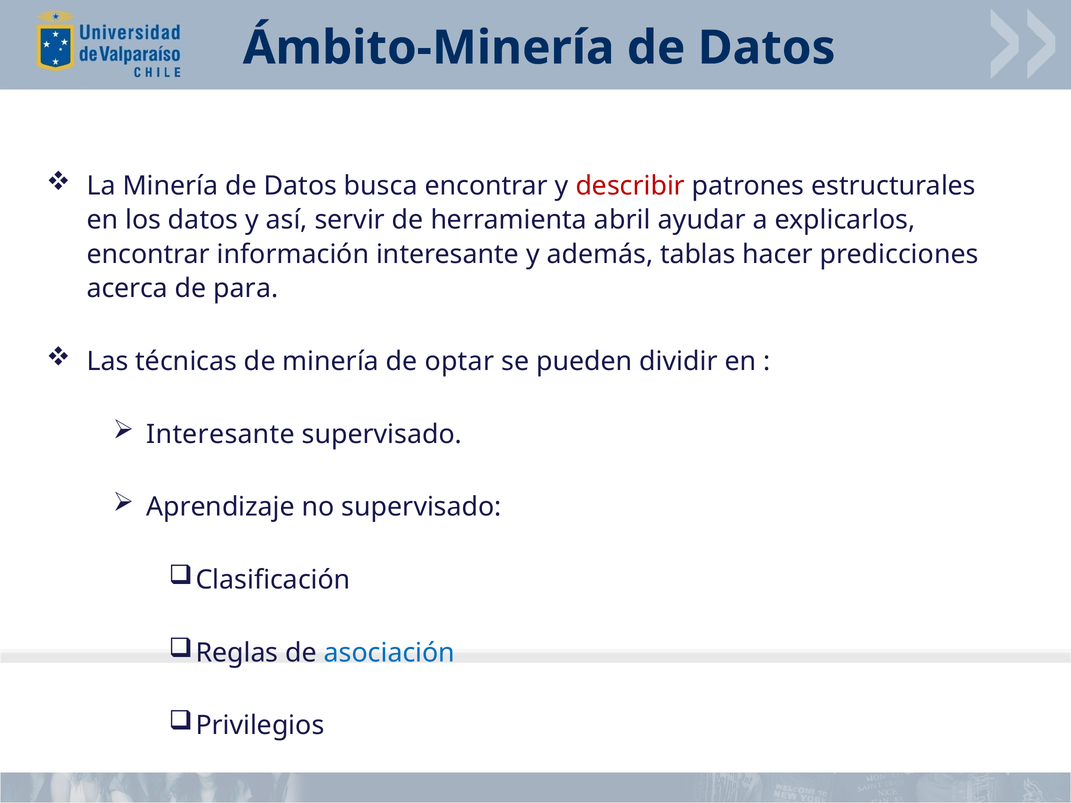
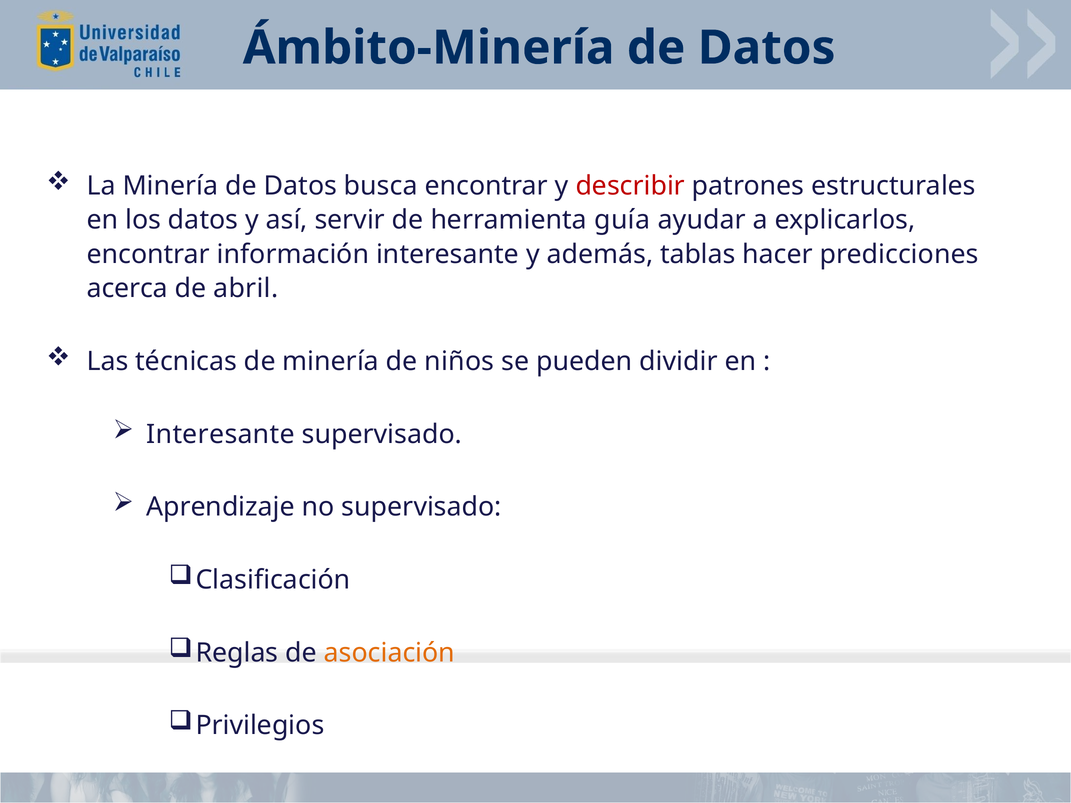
abril: abril -> guía
para: para -> abril
optar: optar -> niños
asociación colour: blue -> orange
